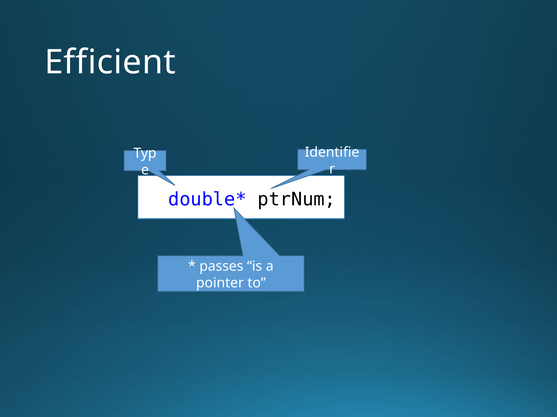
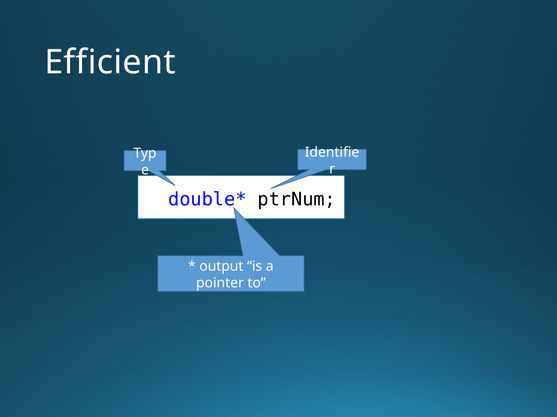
passes: passes -> output
